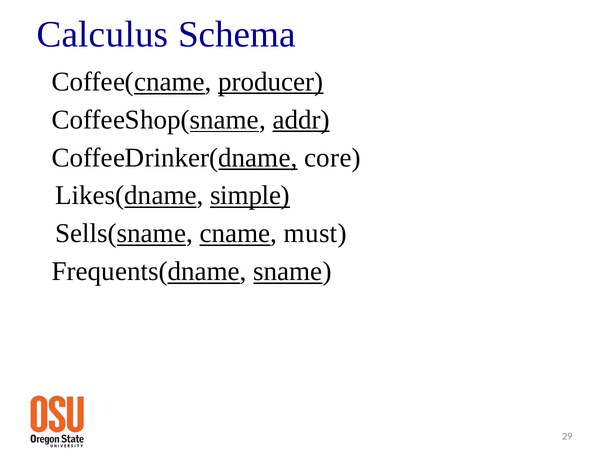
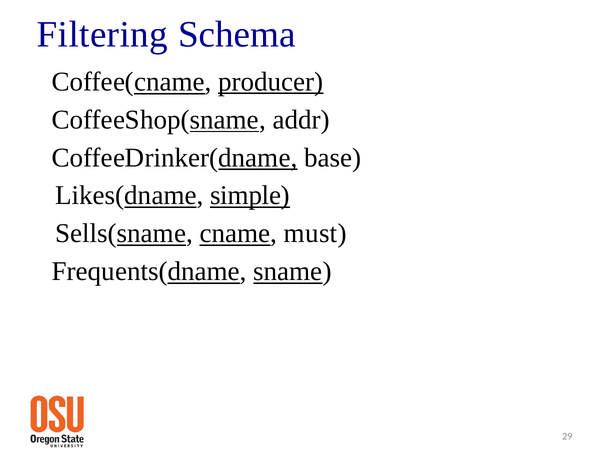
Calculus: Calculus -> Filtering
addr underline: present -> none
core: core -> base
